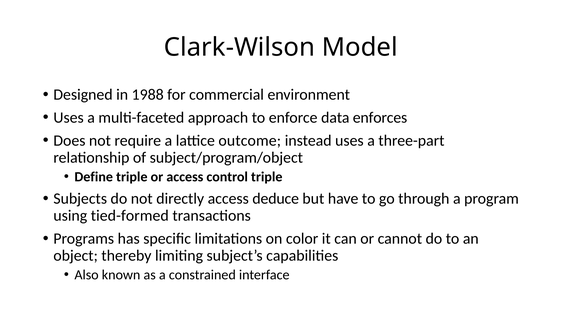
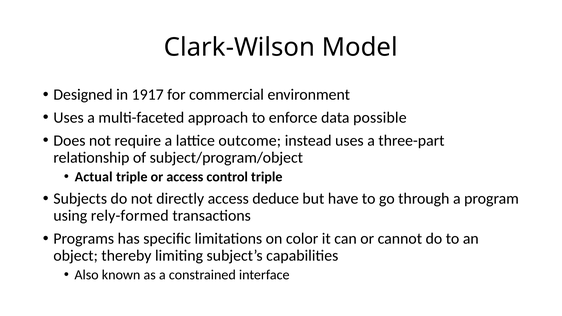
1988: 1988 -> 1917
enforces: enforces -> possible
Define: Define -> Actual
tied-formed: tied-formed -> rely-formed
